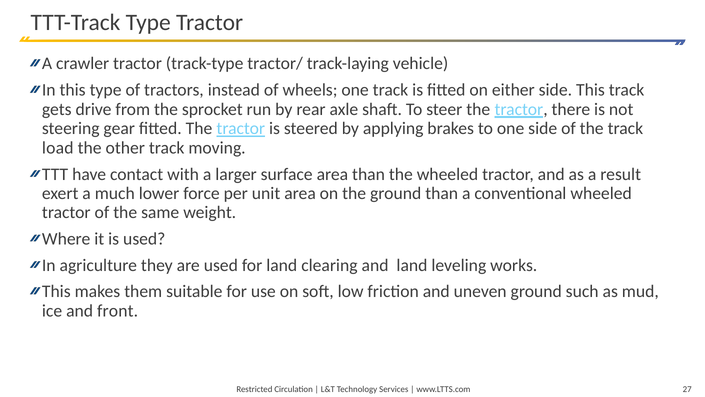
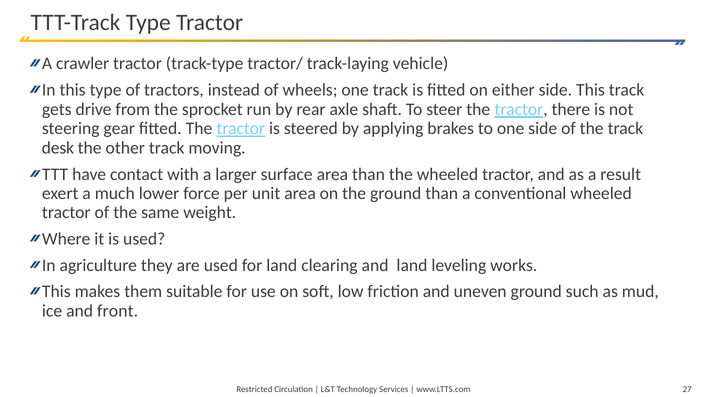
load: load -> desk
